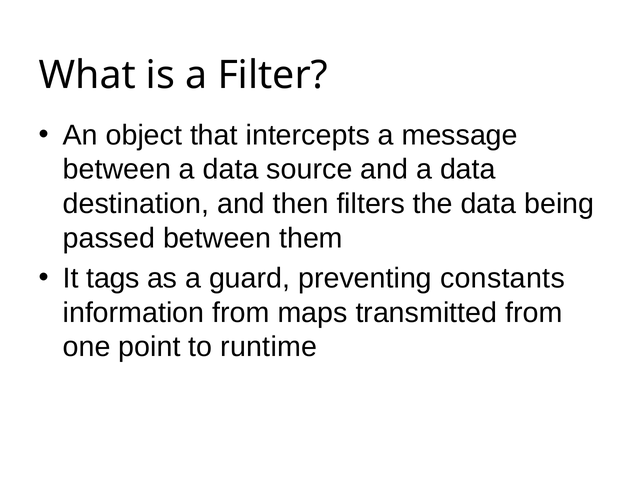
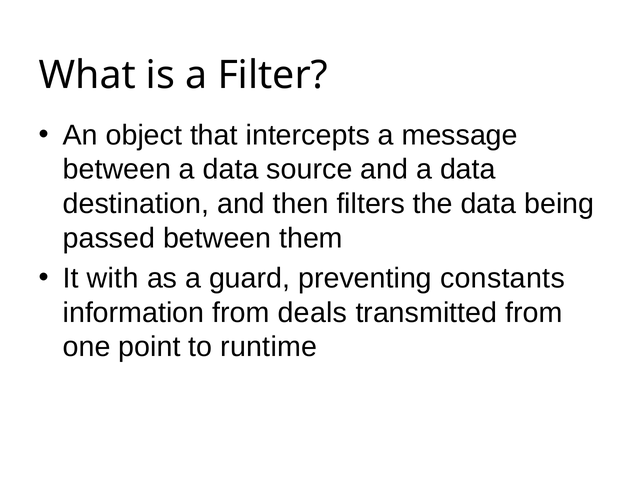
tags: tags -> with
maps: maps -> deals
